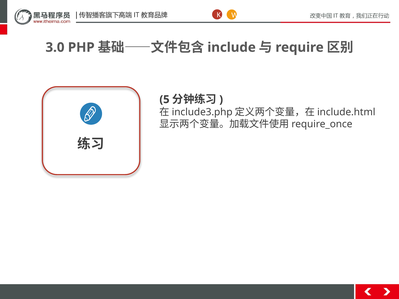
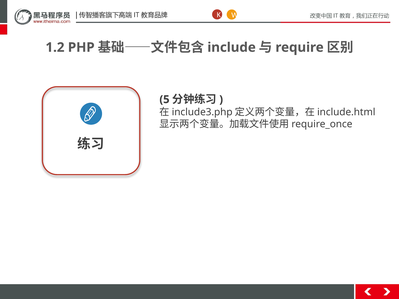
3.0: 3.0 -> 1.2
